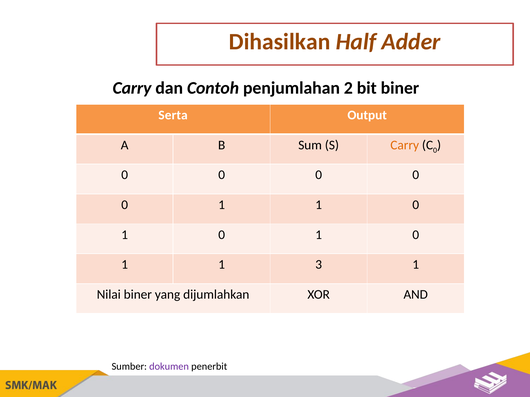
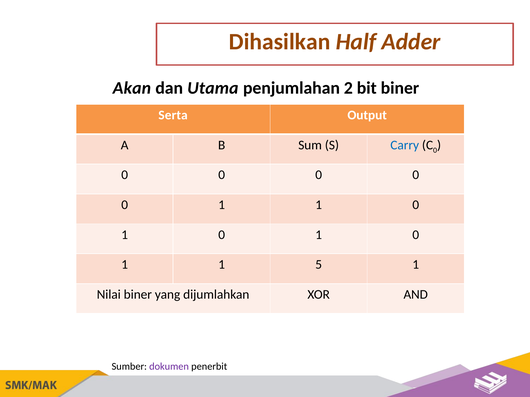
Carry at (132, 88): Carry -> Akan
Contoh: Contoh -> Utama
Carry at (405, 145) colour: orange -> blue
3: 3 -> 5
